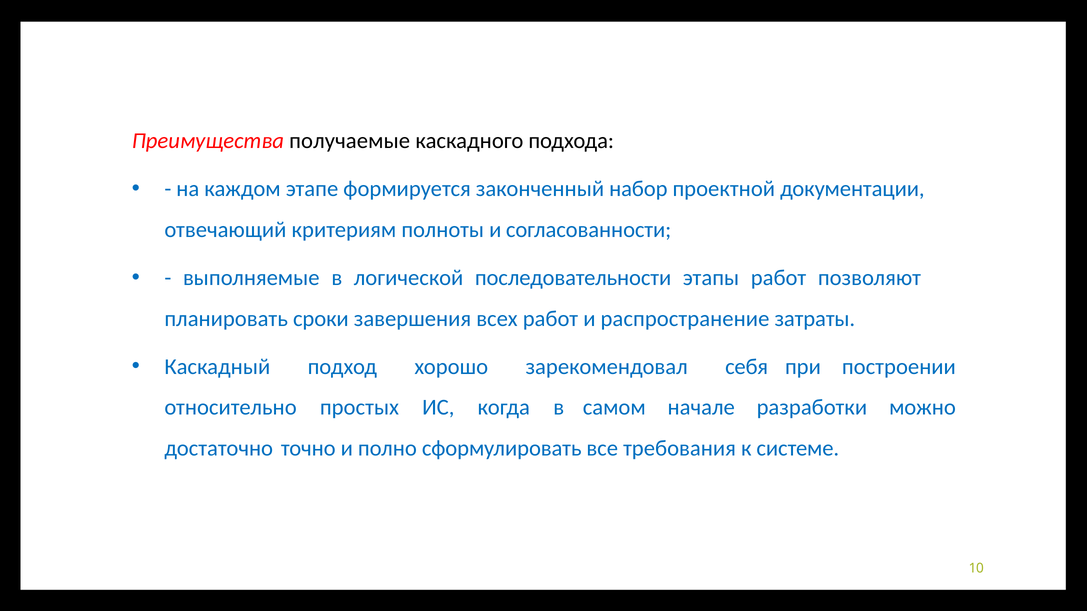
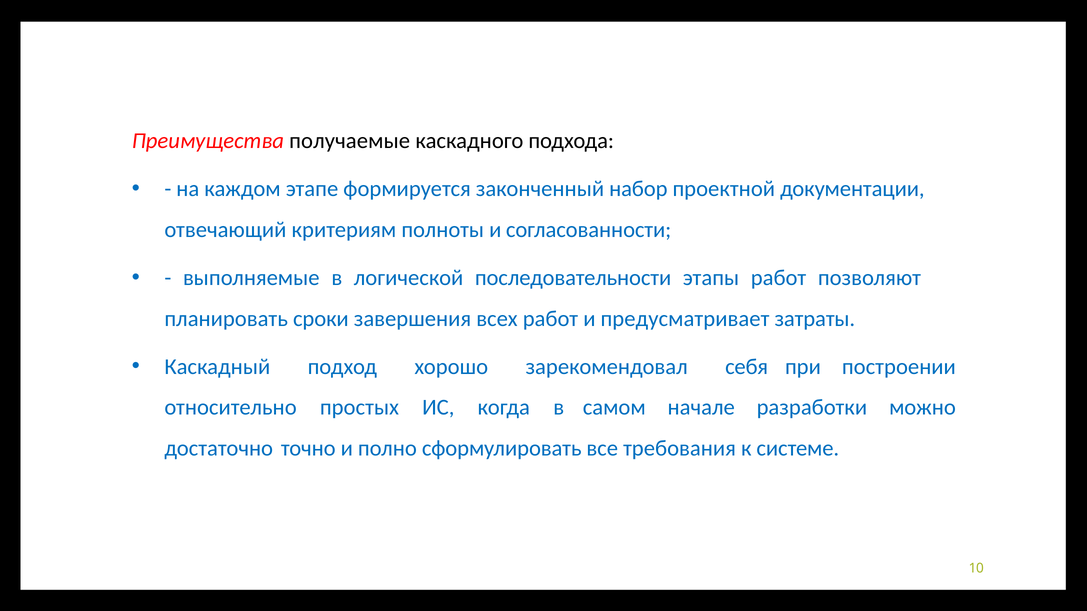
распространение: распространение -> предусматривает
